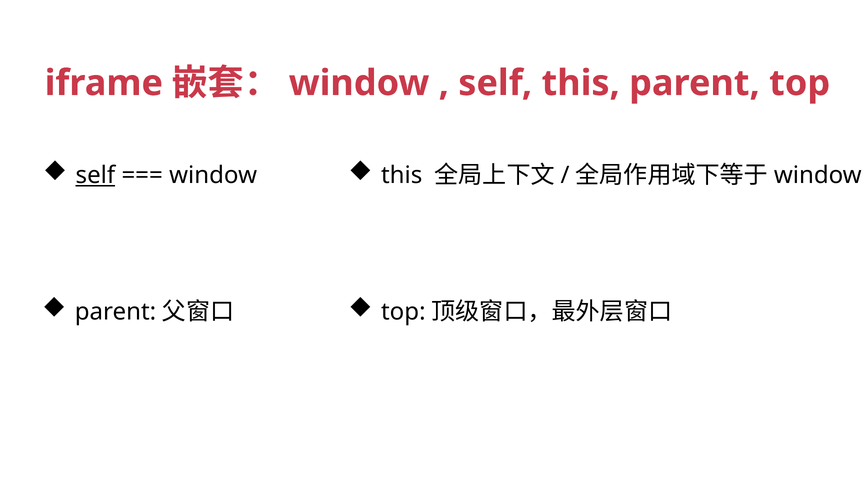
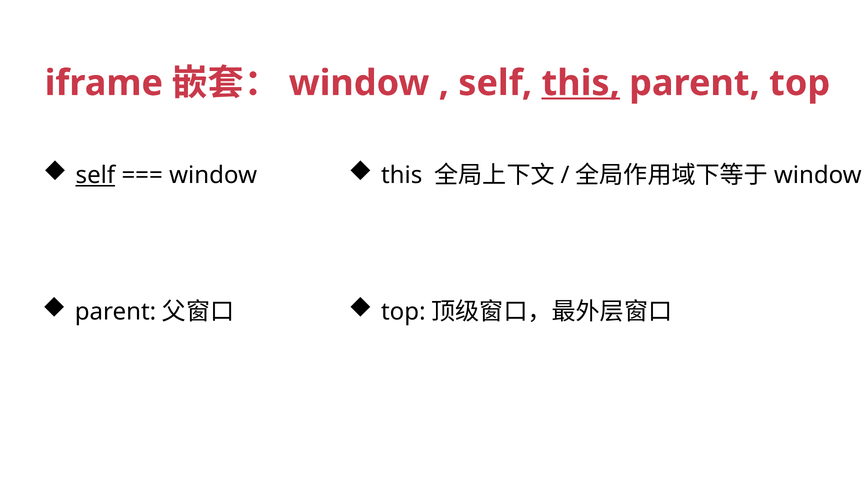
this at (581, 83) underline: none -> present
